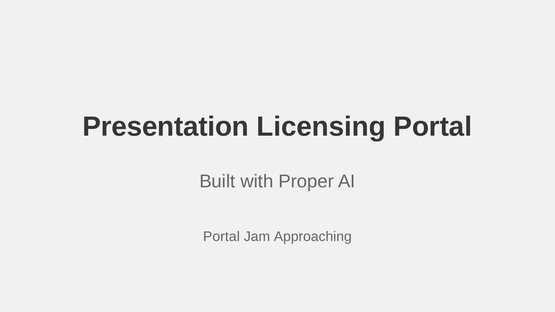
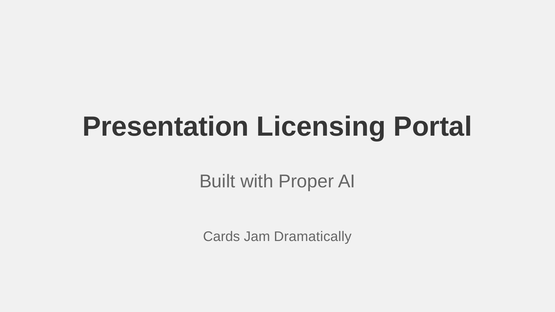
Portal at (221, 237): Portal -> Cards
Approaching: Approaching -> Dramatically
